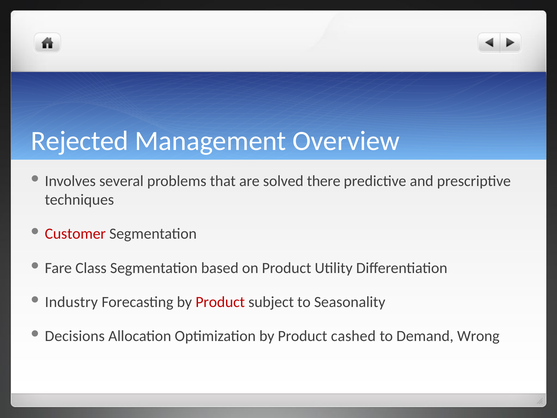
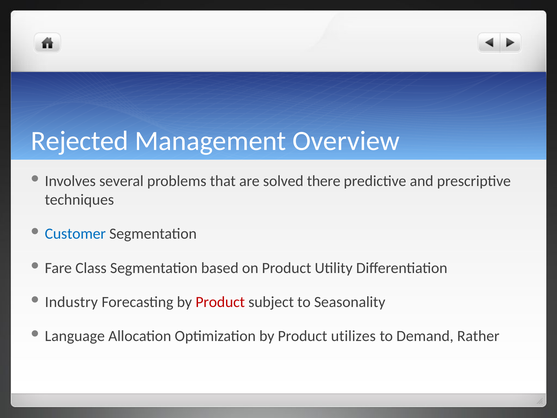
Customer colour: red -> blue
Decisions: Decisions -> Language
cashed: cashed -> utilizes
Wrong: Wrong -> Rather
